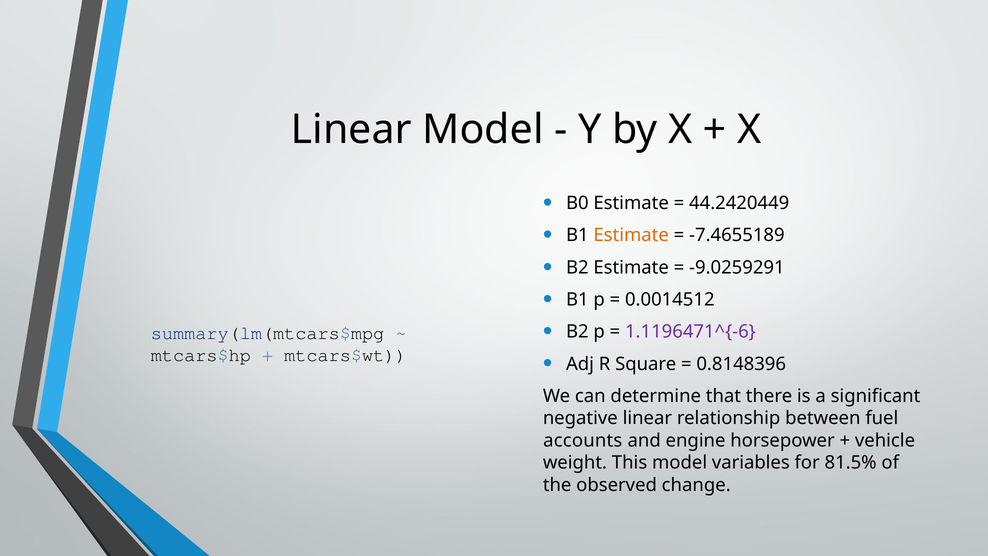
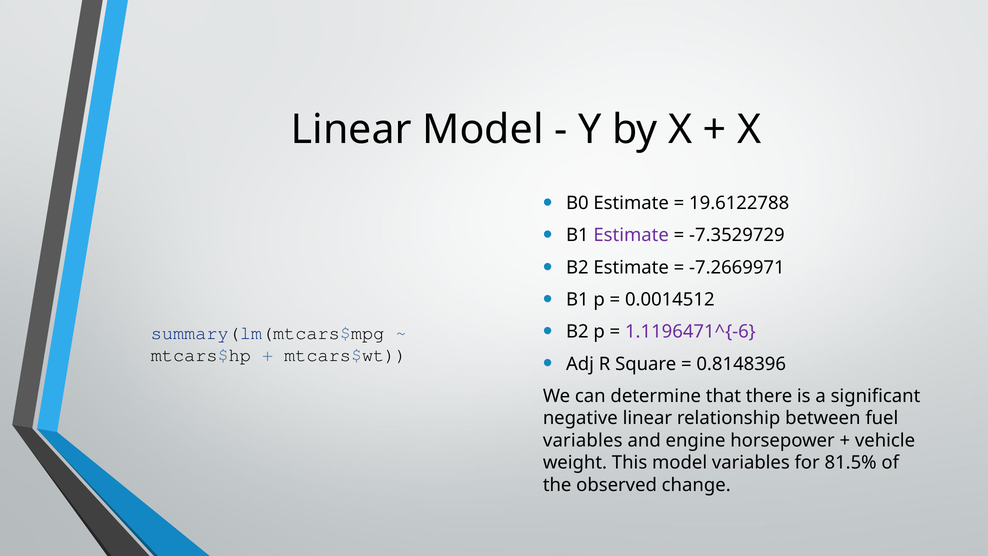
44.2420449: 44.2420449 -> 19.6122788
Estimate at (631, 235) colour: orange -> purple
-7.4655189: -7.4655189 -> -7.3529729
-9.0259291: -9.0259291 -> -7.2669971
accounts at (583, 440): accounts -> variables
